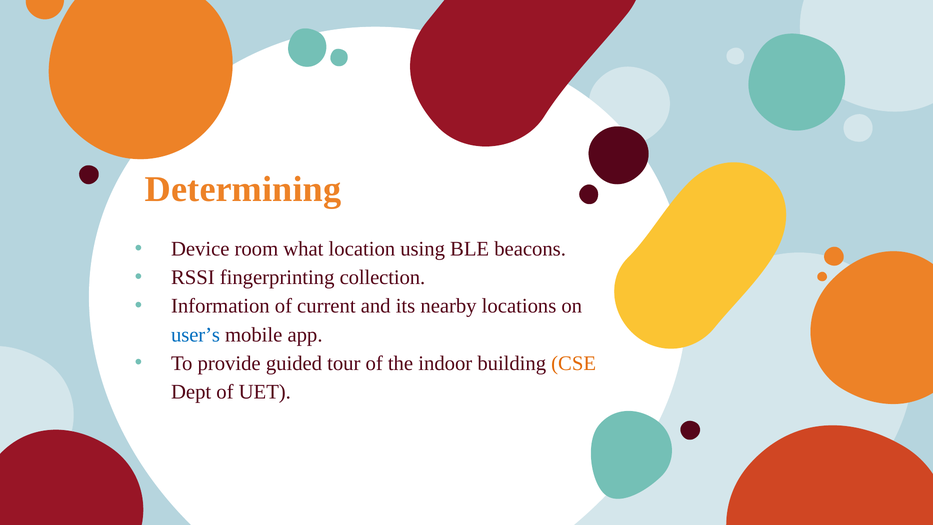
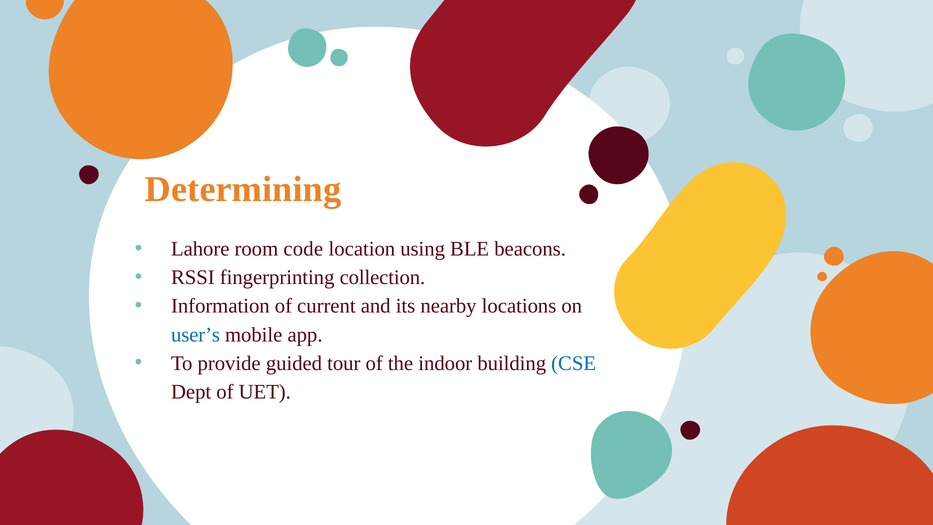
Device: Device -> Lahore
what: what -> code
CSE colour: orange -> blue
